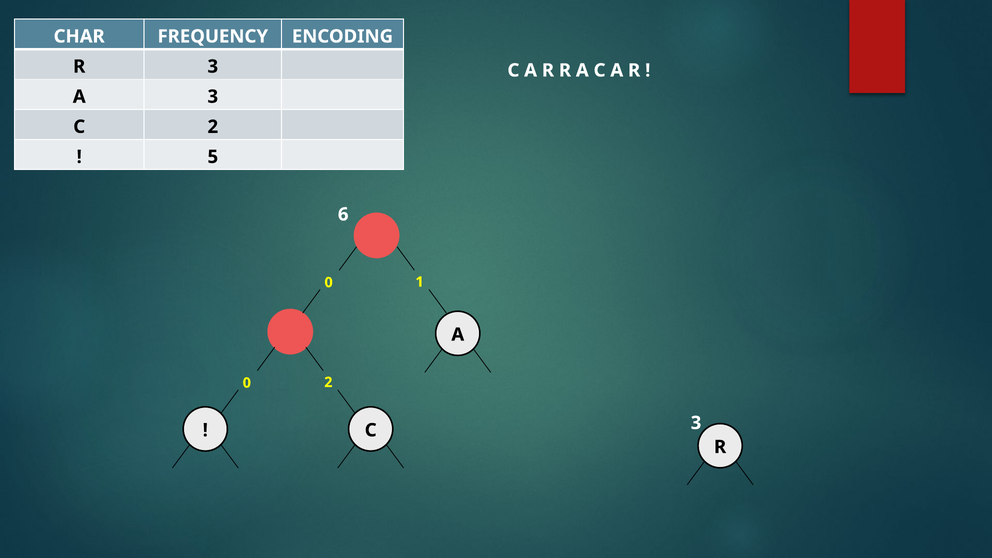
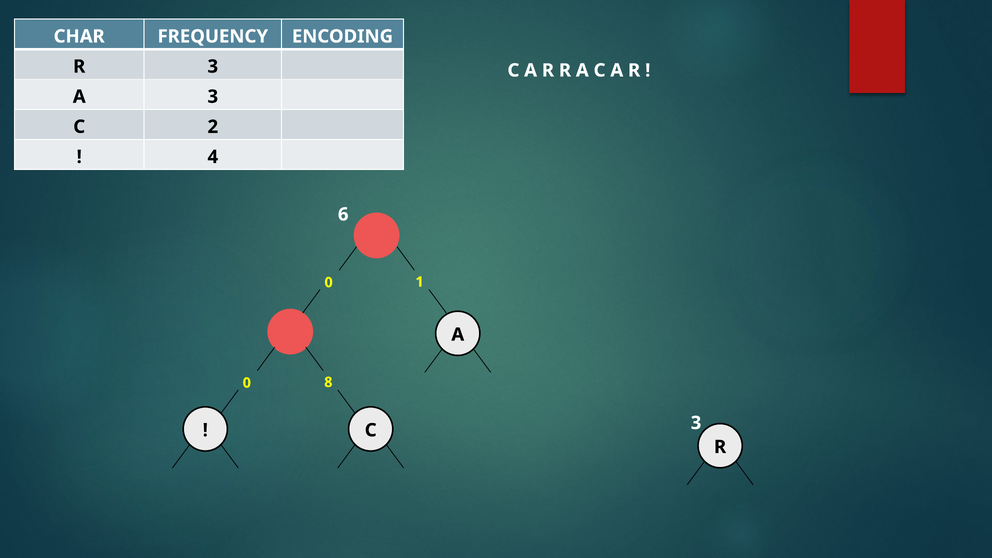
5: 5 -> 4
0 2: 2 -> 8
